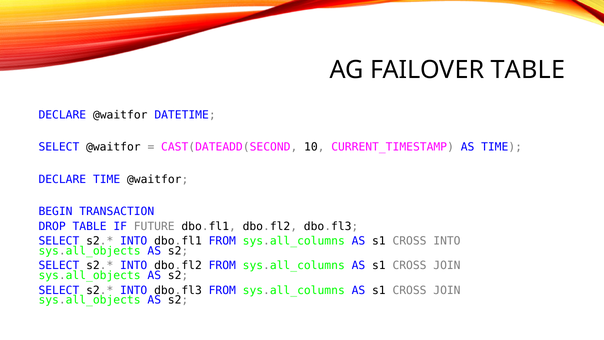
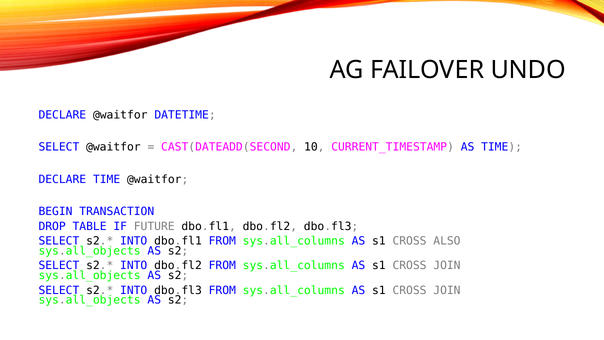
FAILOVER TABLE: TABLE -> UNDO
CROSS INTO: INTO -> ALSO
